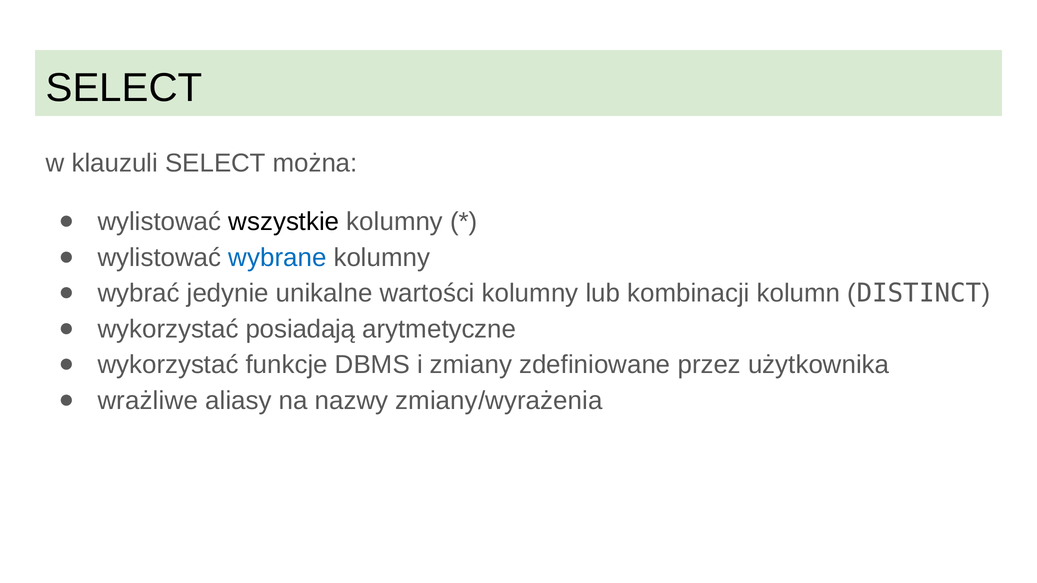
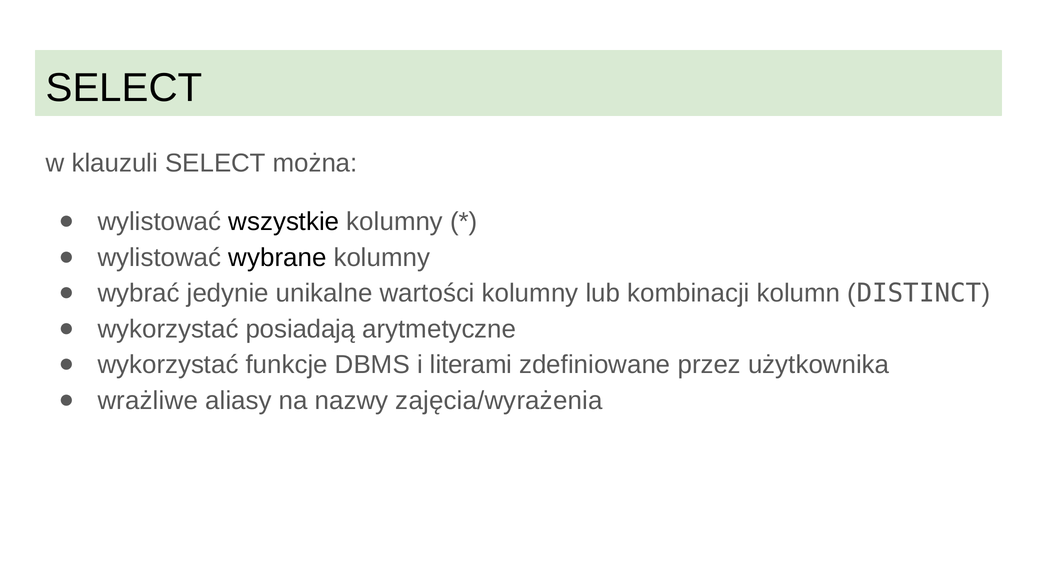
wybrane colour: blue -> black
zmiany: zmiany -> literami
zmiany/wyrażenia: zmiany/wyrażenia -> zajęcia/wyrażenia
